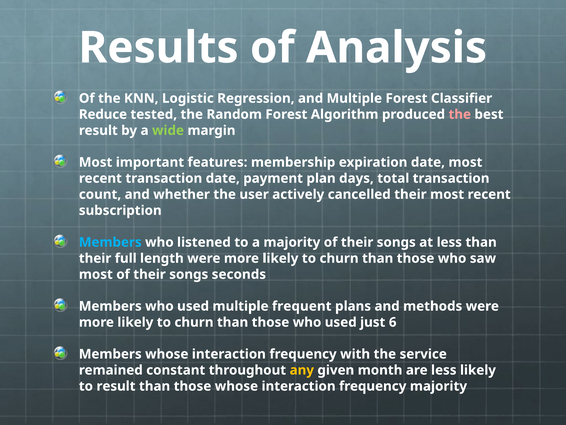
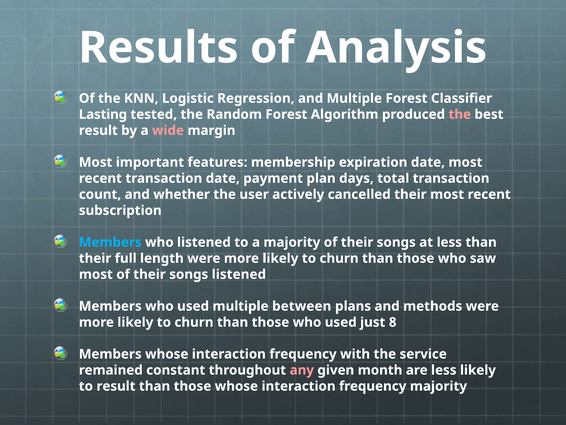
Reduce: Reduce -> Lasting
wide colour: light green -> pink
songs seconds: seconds -> listened
frequent: frequent -> between
6: 6 -> 8
any colour: yellow -> pink
